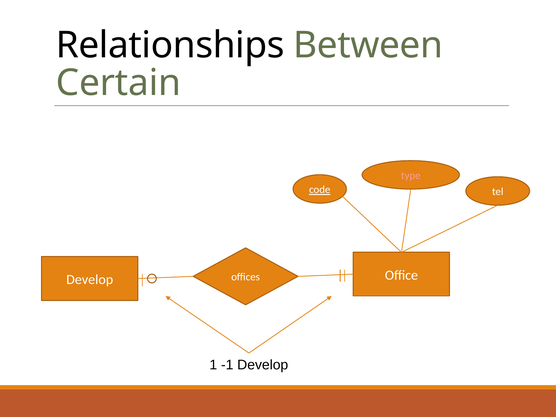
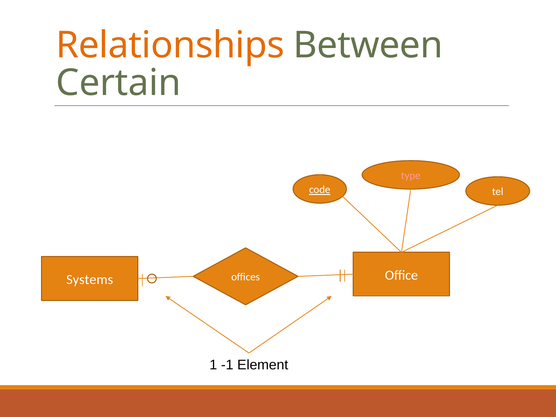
Relationships colour: black -> orange
Develop at (90, 280): Develop -> Systems
-1 Develop: Develop -> Element
